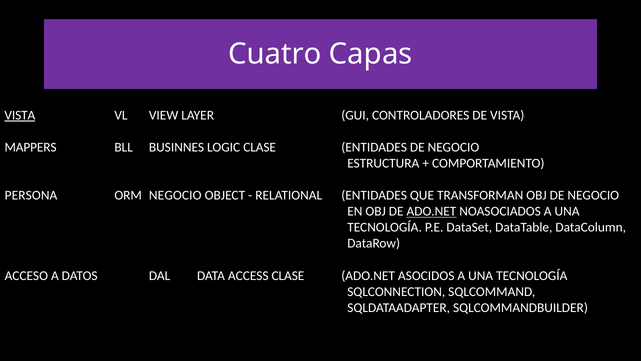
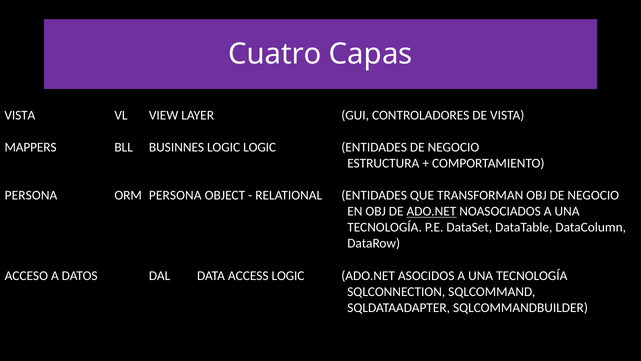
VISTA at (20, 115) underline: present -> none
LOGIC CLASE: CLASE -> LOGIC
ORM NEGOCIO: NEGOCIO -> PERSONA
ACCESS CLASE: CLASE -> LOGIC
